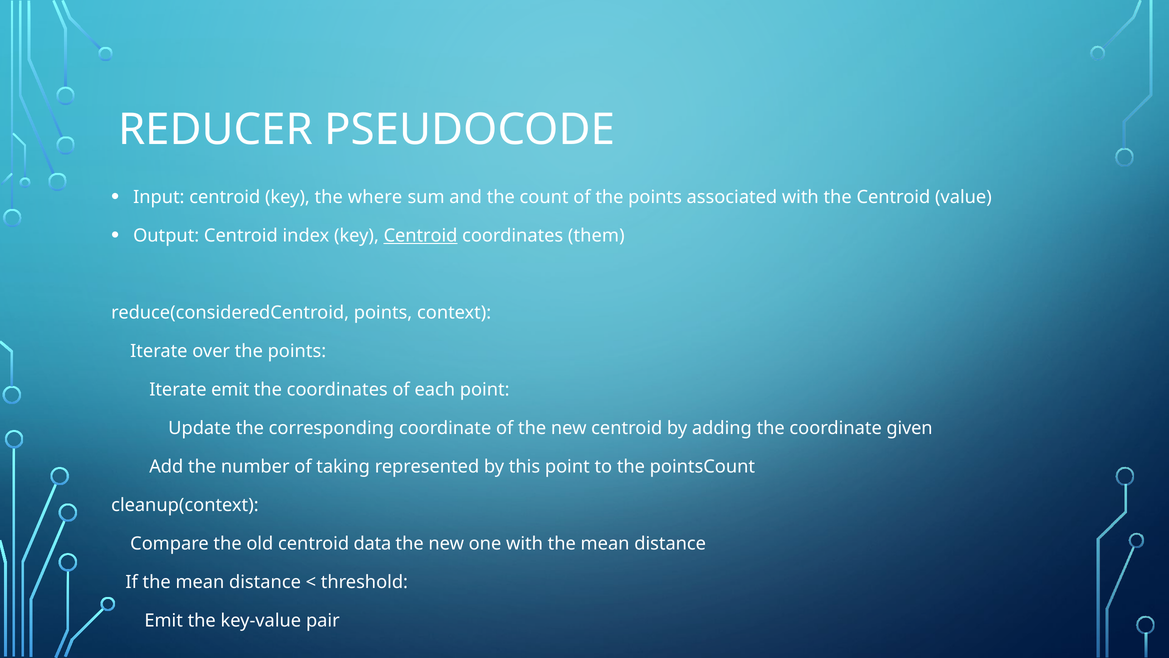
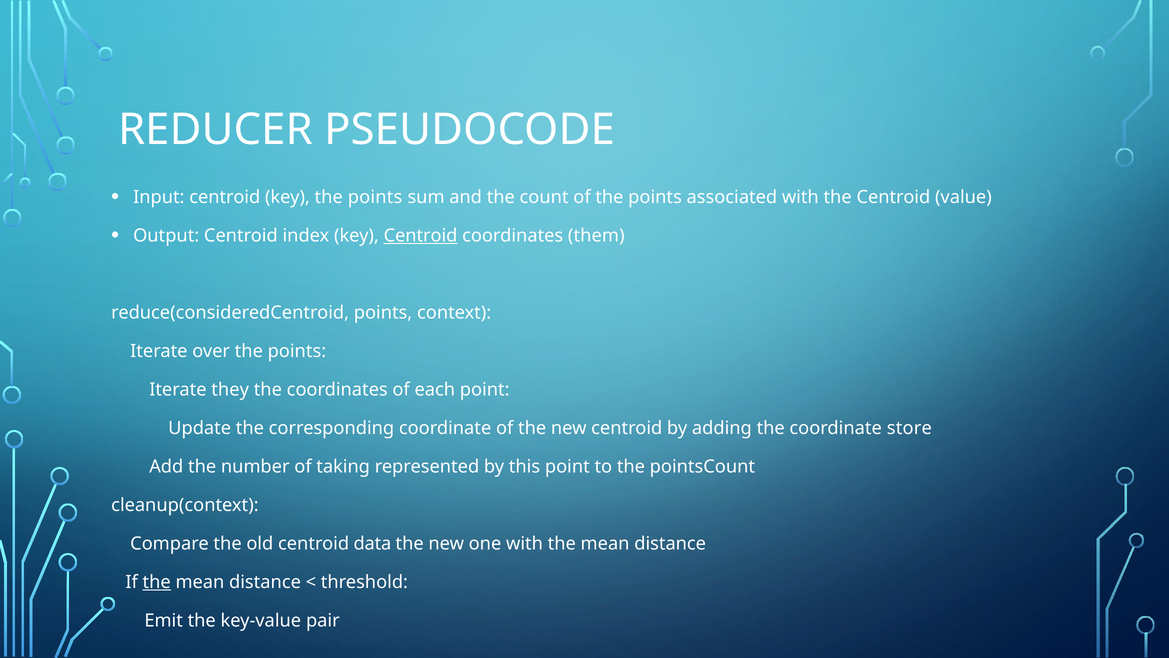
key the where: where -> points
Iterate emit: emit -> they
given: given -> store
the at (157, 582) underline: none -> present
